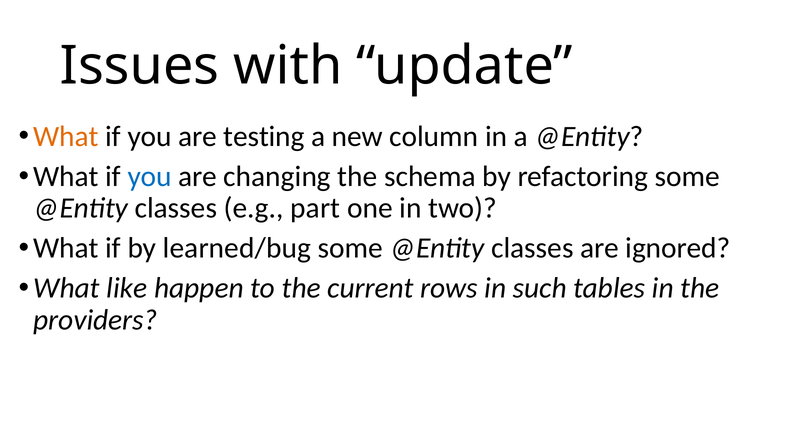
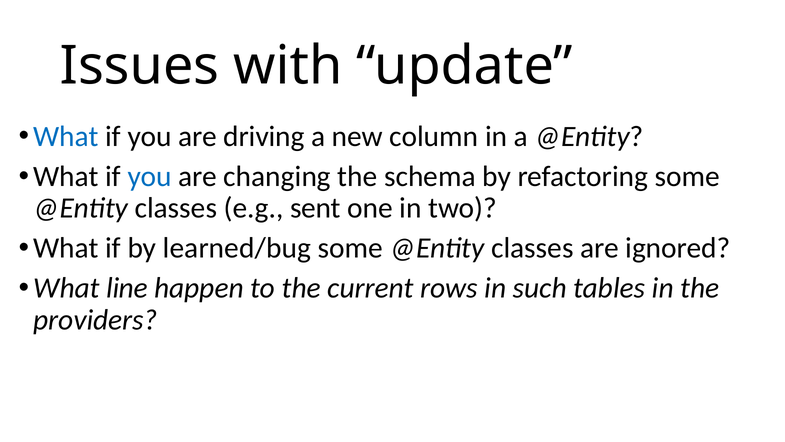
What at (66, 136) colour: orange -> blue
testing: testing -> driving
part: part -> sent
like: like -> line
